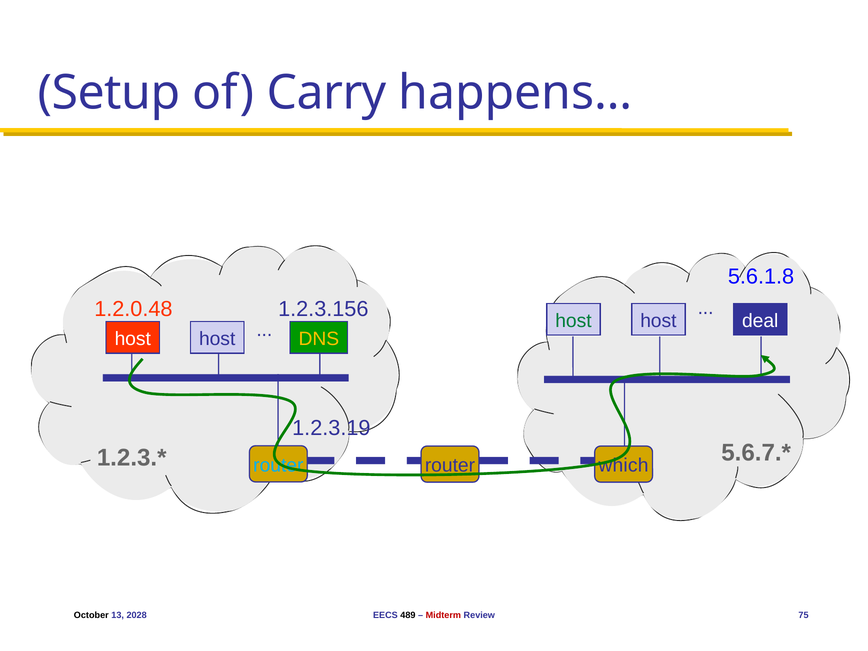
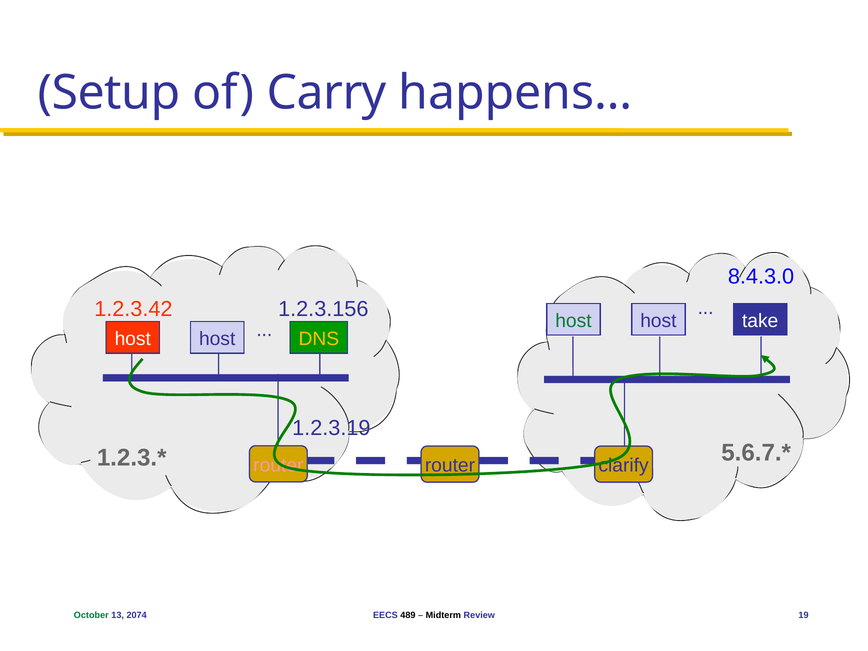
5.6.1.8: 5.6.1.8 -> 8.4.3.0
1.2.0.48: 1.2.0.48 -> 1.2.3.42
deal: deal -> take
router at (278, 465) colour: light blue -> pink
which: which -> clarify
October colour: black -> green
2028: 2028 -> 2074
Midterm colour: red -> black
75: 75 -> 19
